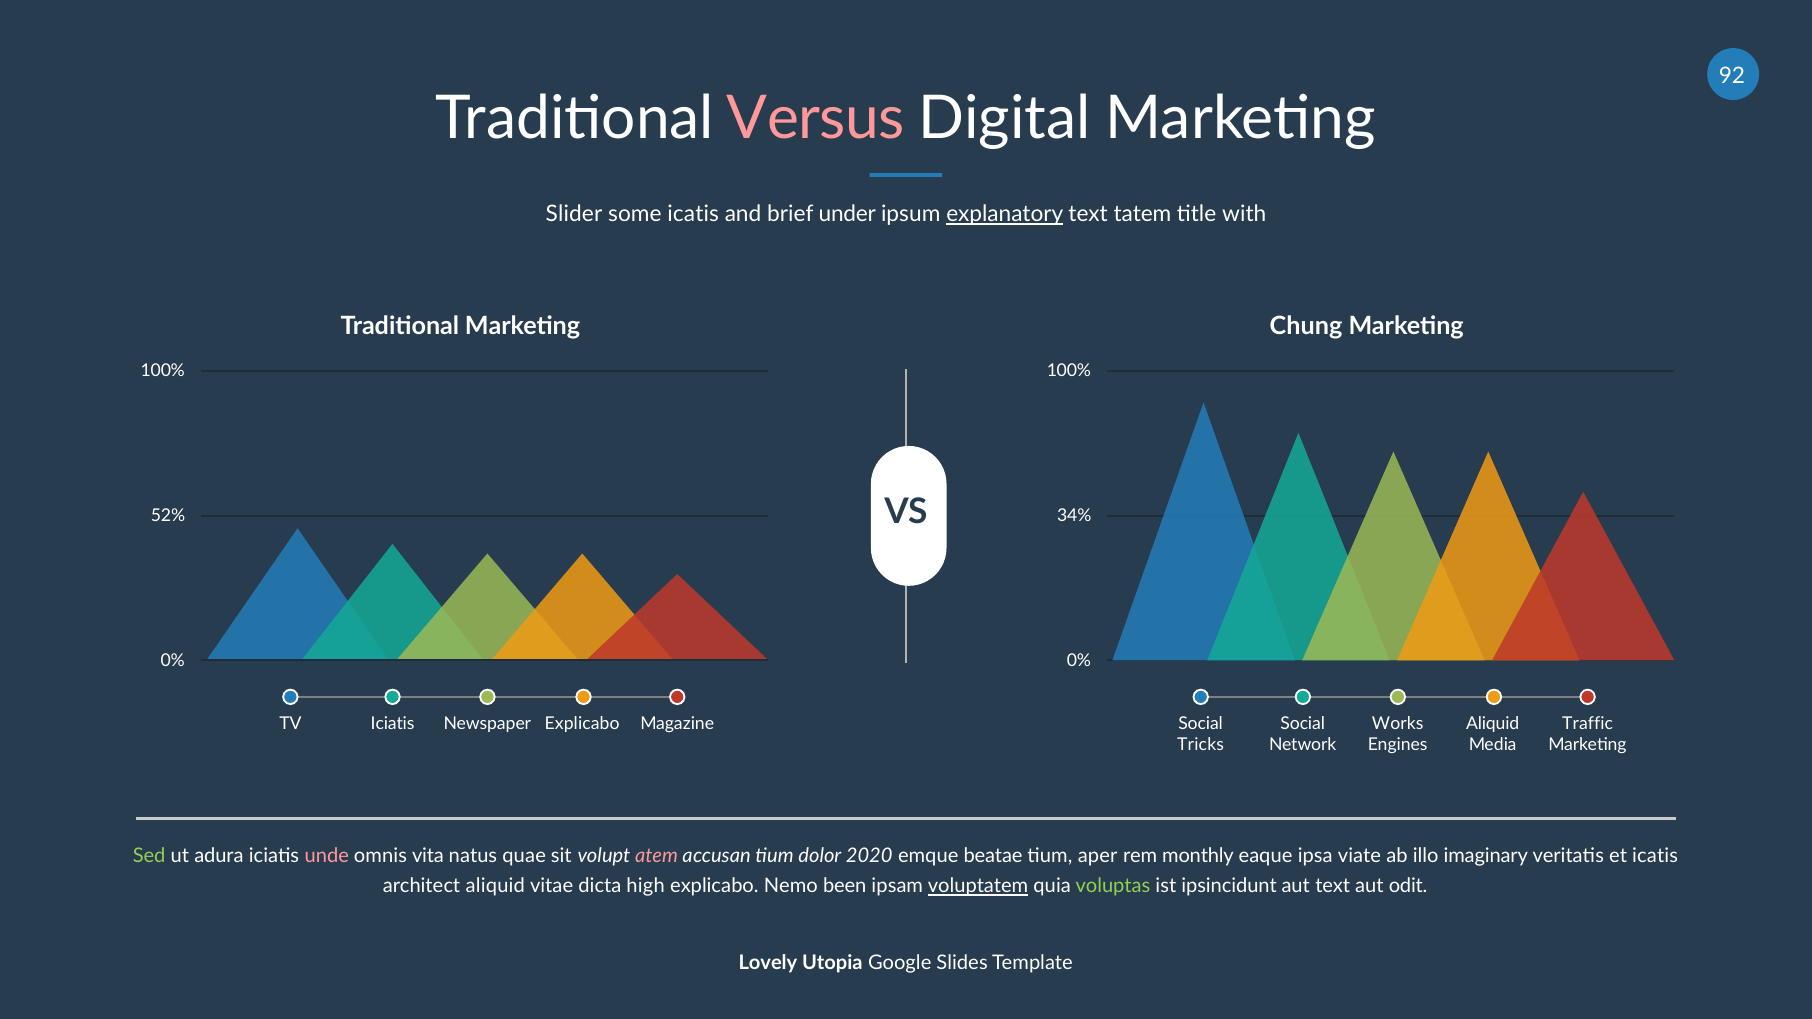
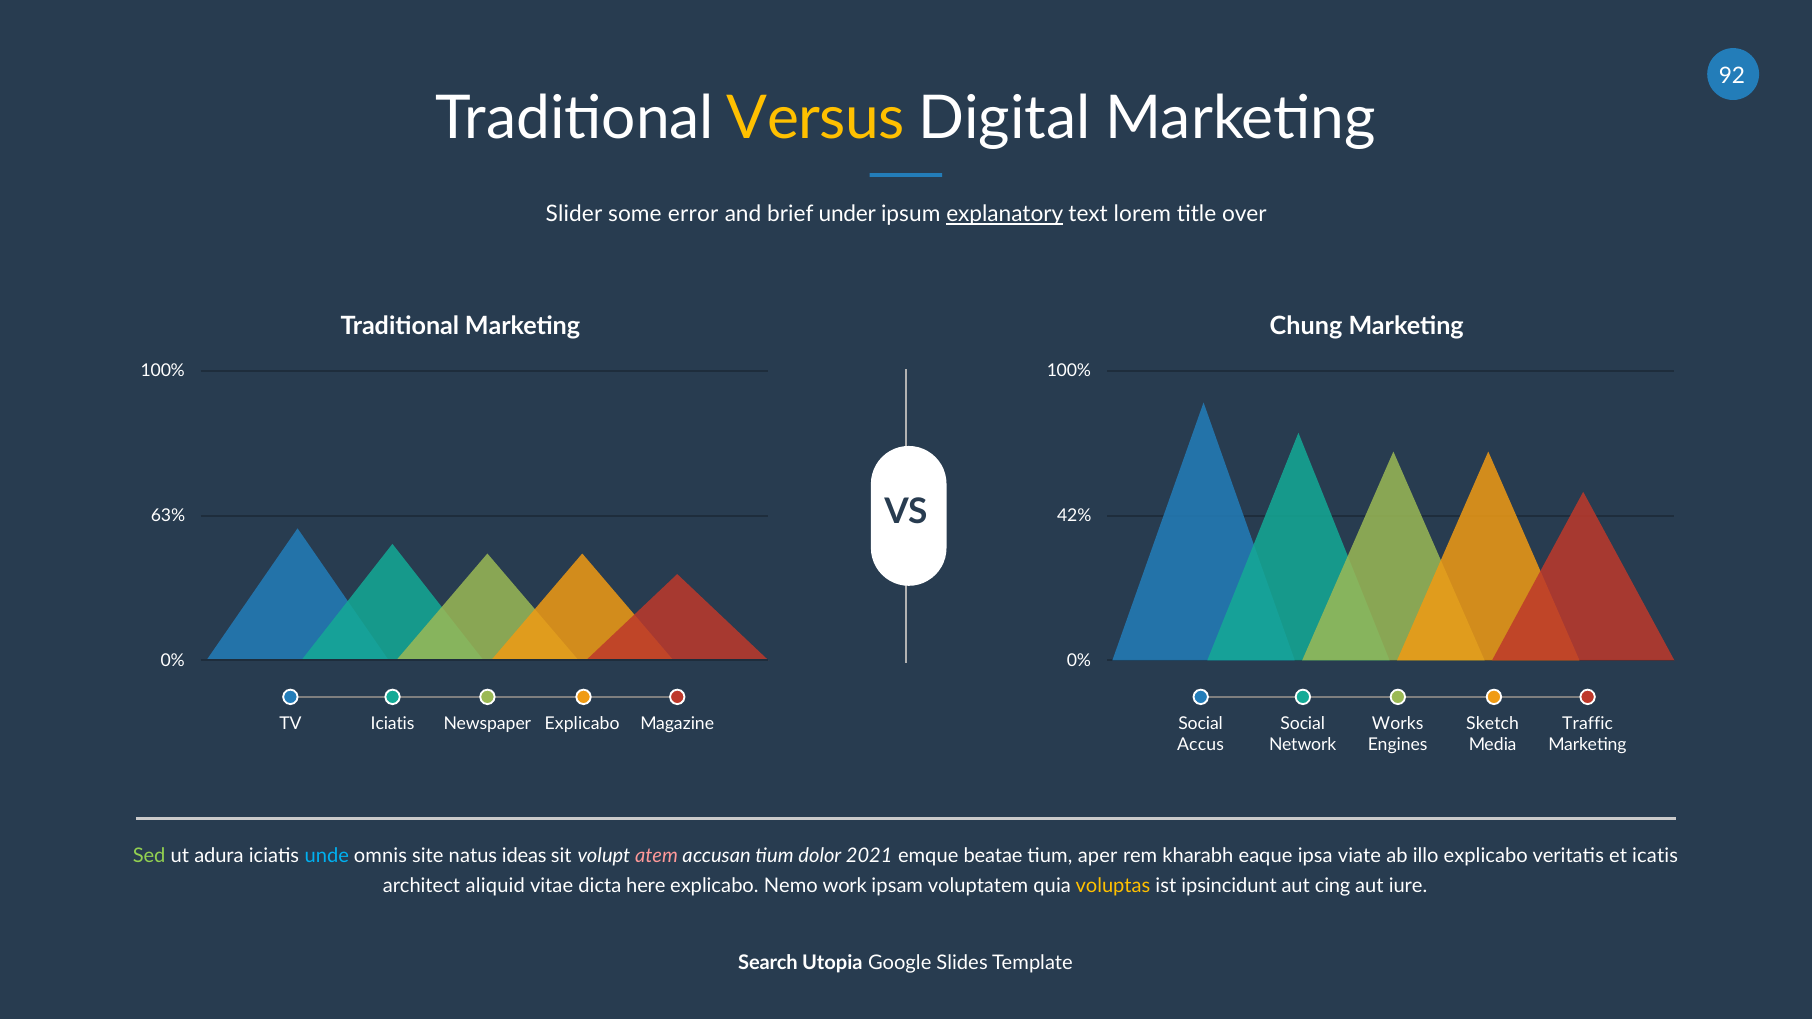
Versus colour: pink -> yellow
some icatis: icatis -> error
tatem: tatem -> lorem
with: with -> over
52%: 52% -> 63%
34%: 34% -> 42%
Aliquid at (1493, 724): Aliquid -> Sketch
Tricks: Tricks -> Accus
unde colour: pink -> light blue
vita: vita -> site
quae: quae -> ideas
2020: 2020 -> 2021
monthly: monthly -> kharabh
illo imaginary: imaginary -> explicabo
high: high -> here
been: been -> work
voluptatem underline: present -> none
voluptas colour: light green -> yellow
aut text: text -> cing
odit: odit -> iure
Lovely: Lovely -> Search
